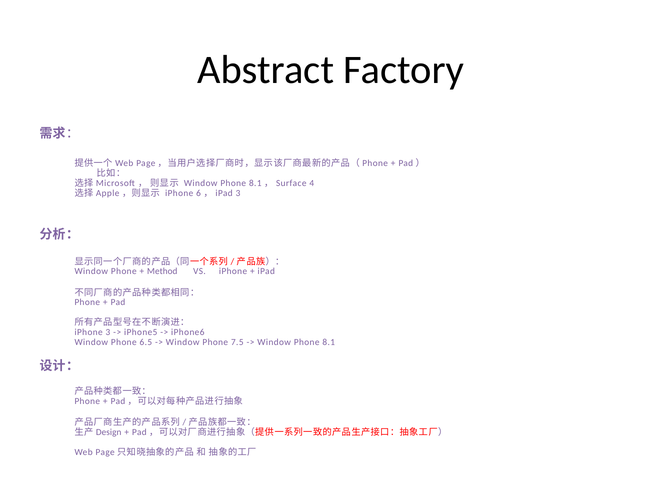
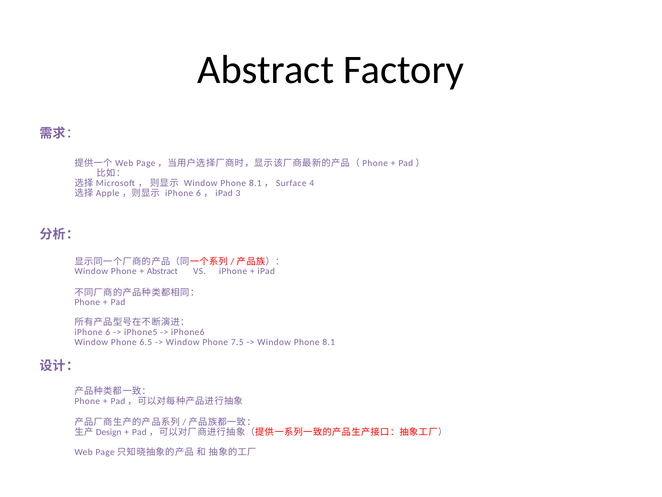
Method at (162, 271): Method -> Abstract
3 at (108, 332): 3 -> 6
